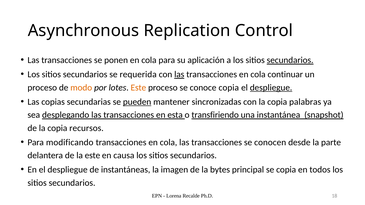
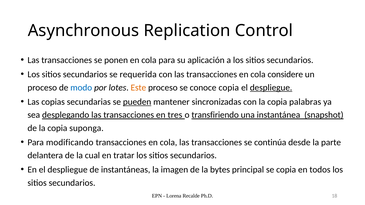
secundarios at (290, 60) underline: present -> none
las at (179, 75) underline: present -> none
continuar: continuar -> considere
modo colour: orange -> blue
esta: esta -> tres
recursos: recursos -> suponga
conocen: conocen -> continúa
la este: este -> cual
causa: causa -> tratar
